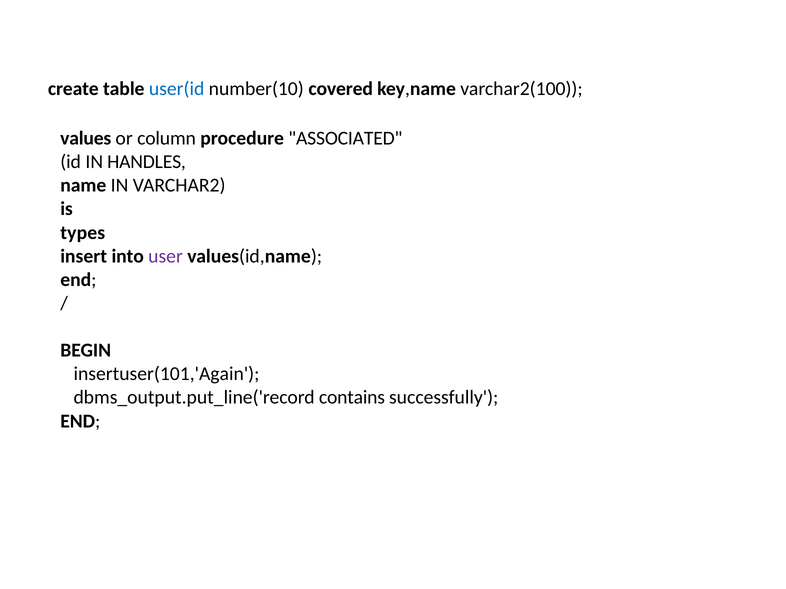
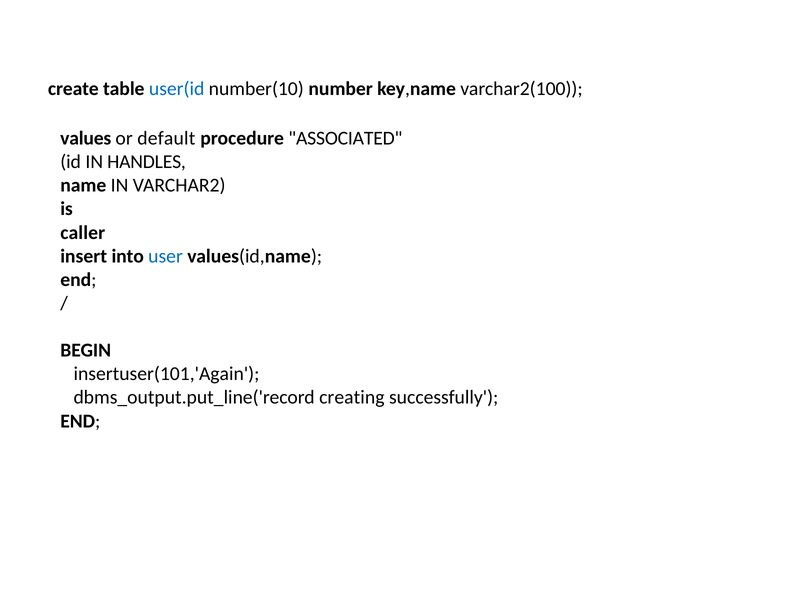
covered: covered -> number
column: column -> default
types: types -> caller
user colour: purple -> blue
contains: contains -> creating
